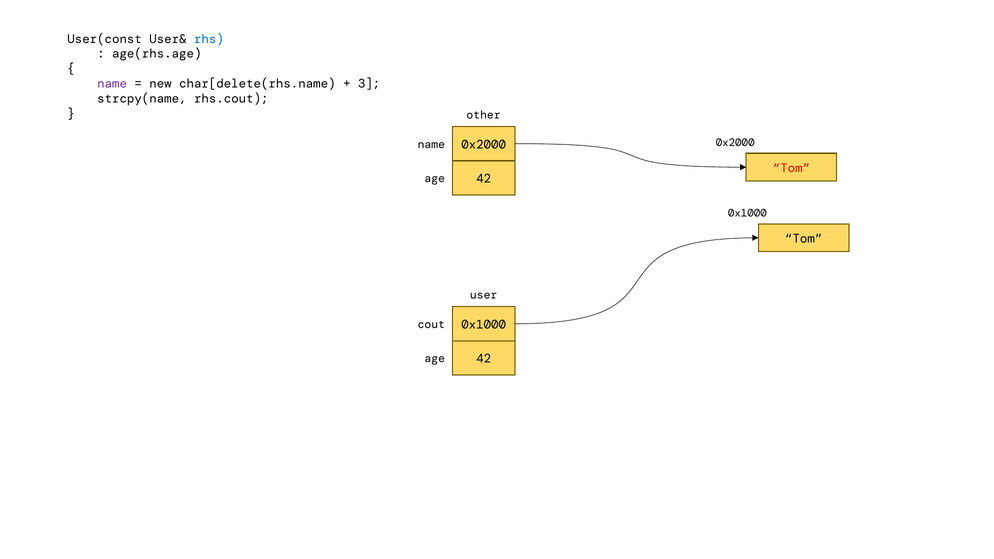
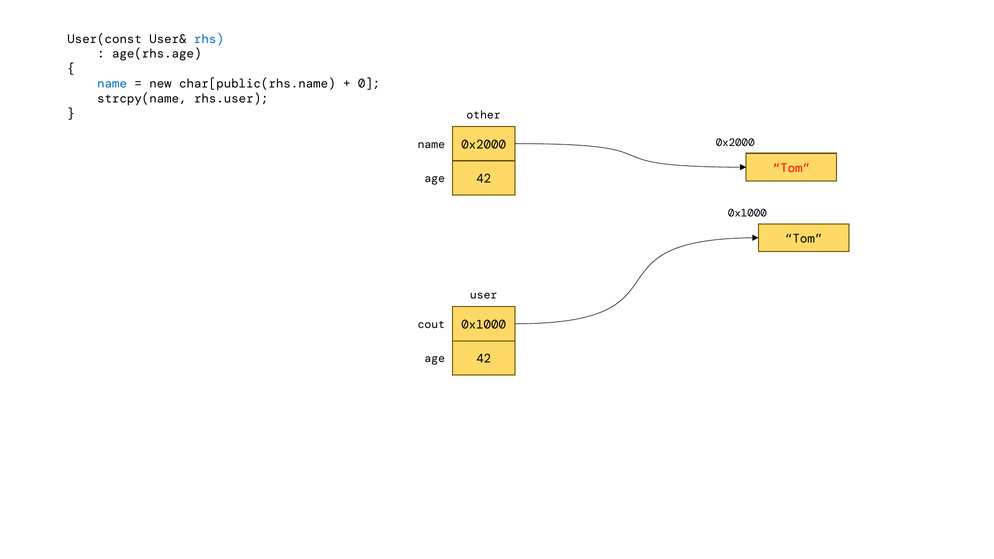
name at (112, 84) colour: purple -> blue
char[delete(rhs.name: char[delete(rhs.name -> char[public(rhs.name
3: 3 -> 0
rhs.cout: rhs.cout -> rhs.user
